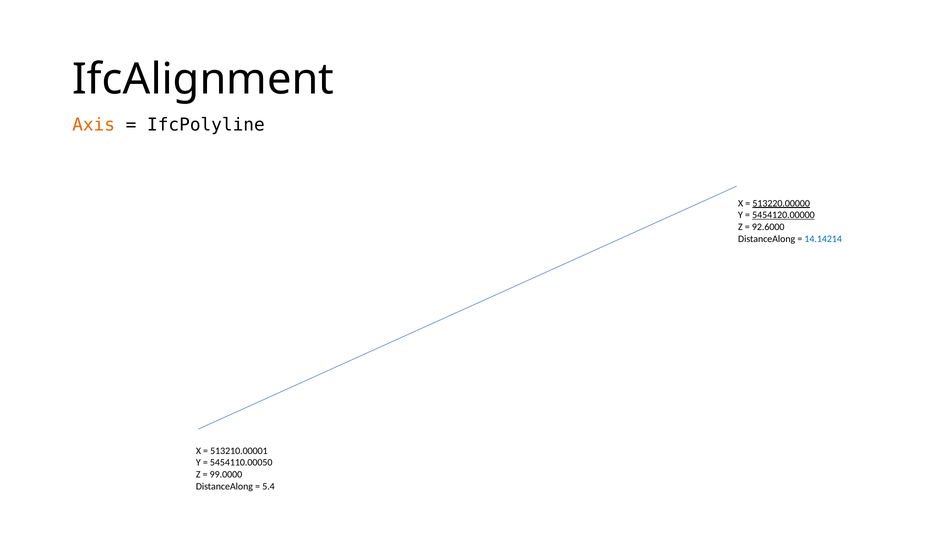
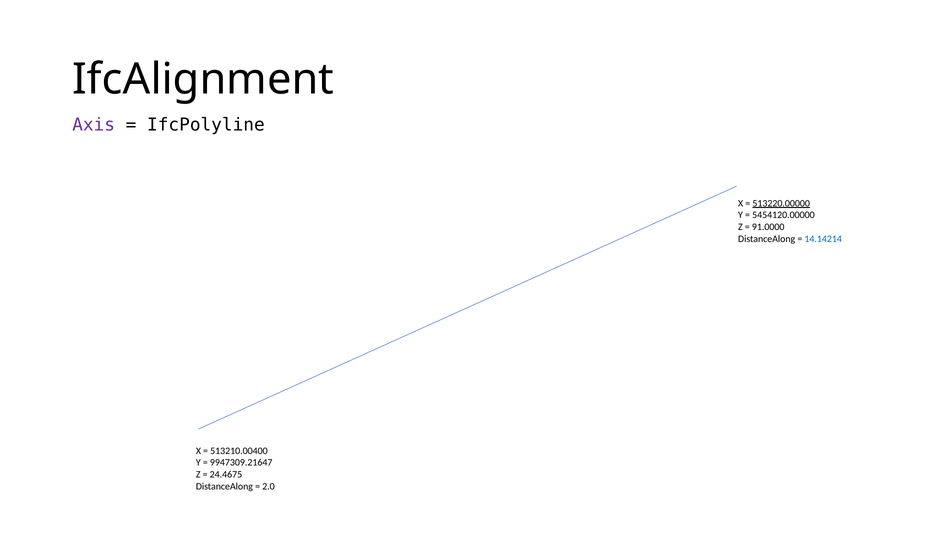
Axis colour: orange -> purple
5454120.00000 underline: present -> none
92.6000: 92.6000 -> 91.0000
513210.00001: 513210.00001 -> 513210.00400
5454110.00050: 5454110.00050 -> 9947309.21647
99.0000: 99.0000 -> 24.4675
5.4: 5.4 -> 2.0
